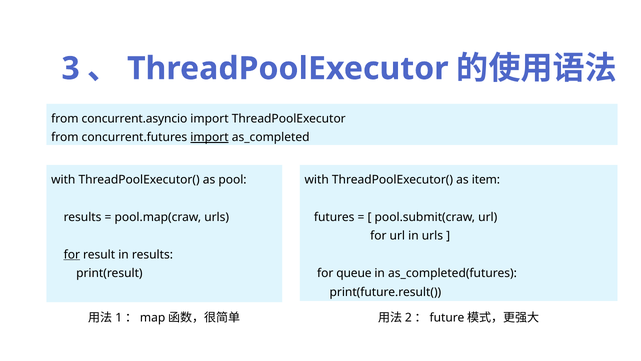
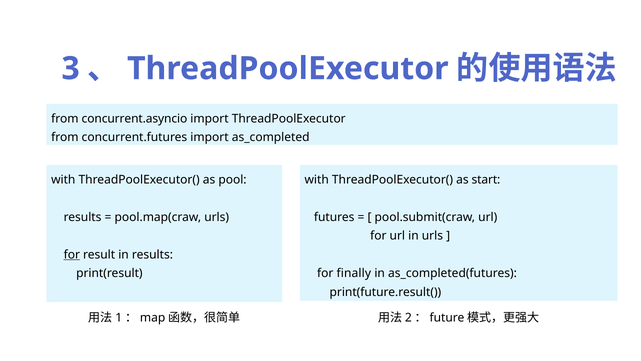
import at (210, 137) underline: present -> none
item: item -> start
queue: queue -> finally
